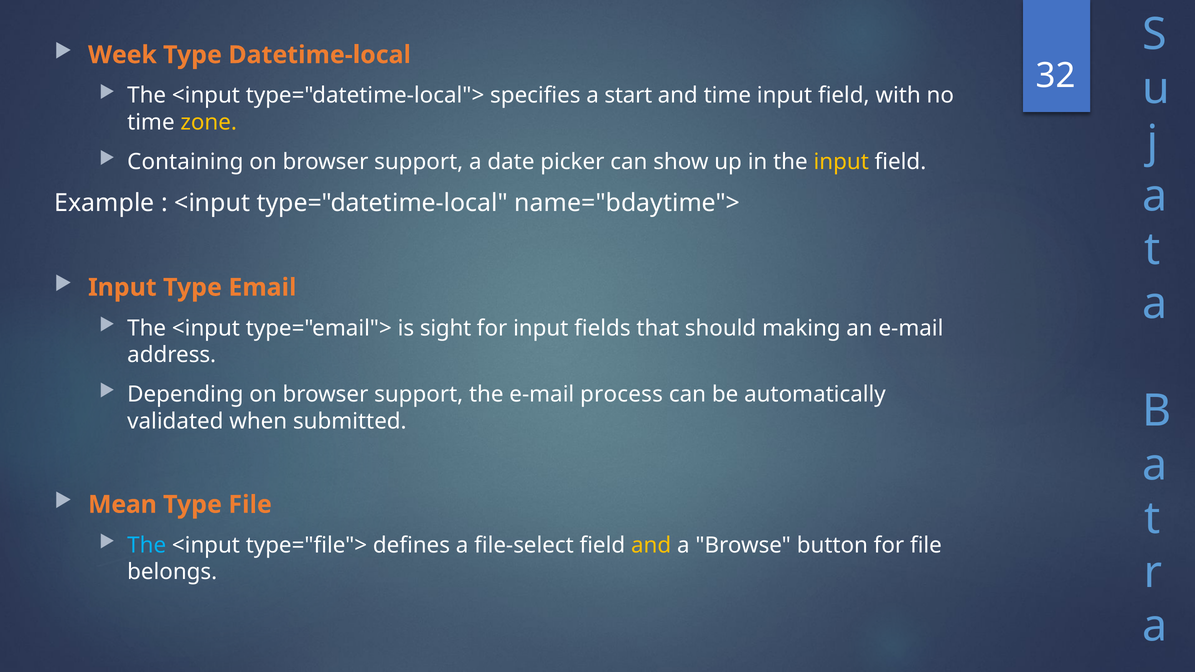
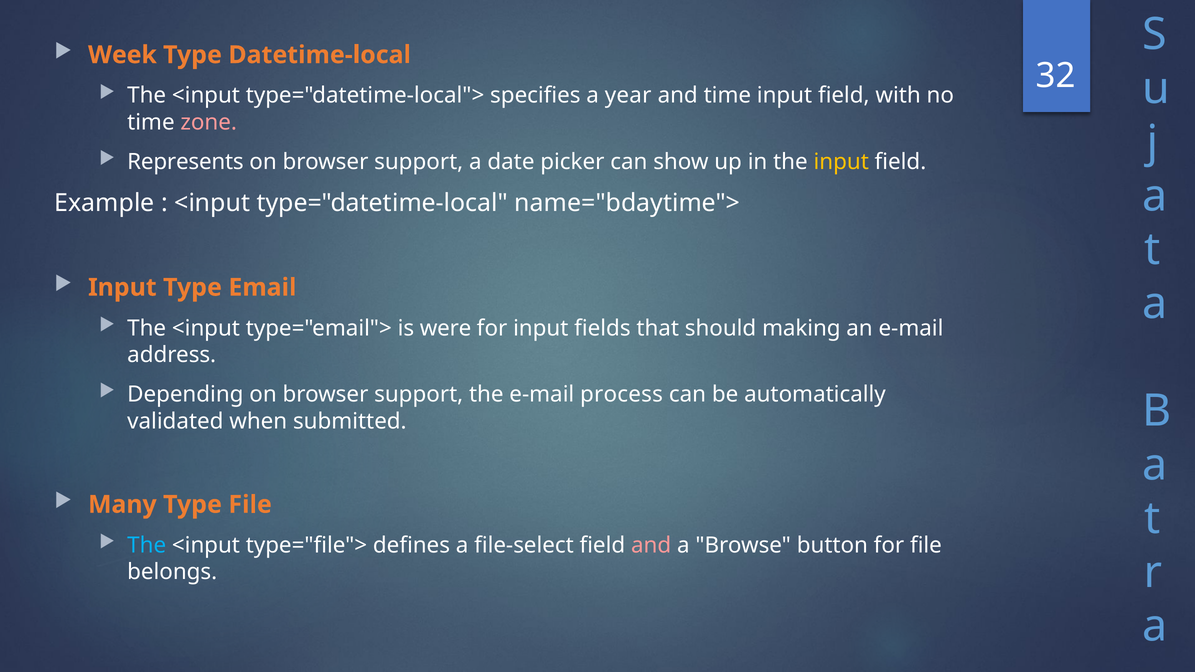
start: start -> year
zone colour: yellow -> pink
Containing: Containing -> Represents
sight: sight -> were
Mean: Mean -> Many
and at (651, 545) colour: yellow -> pink
